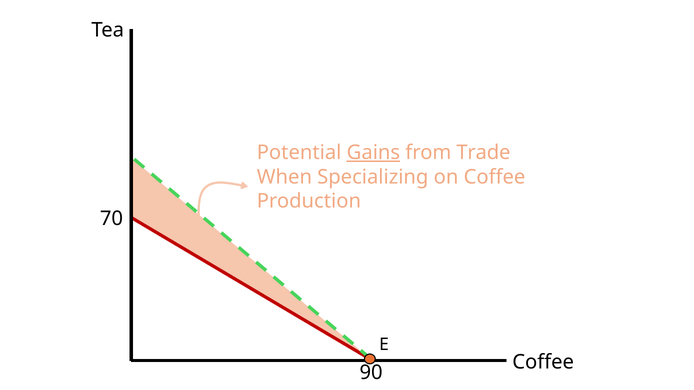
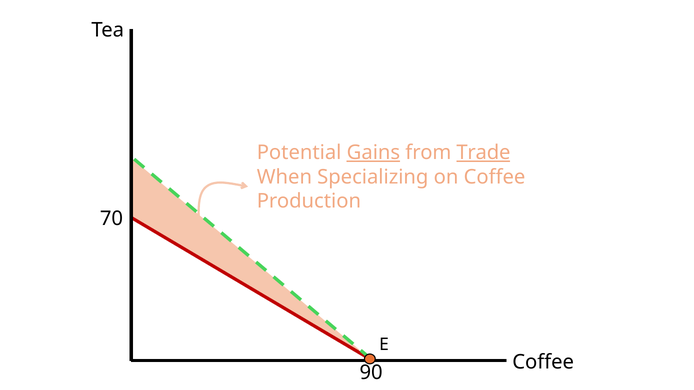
Trade underline: none -> present
